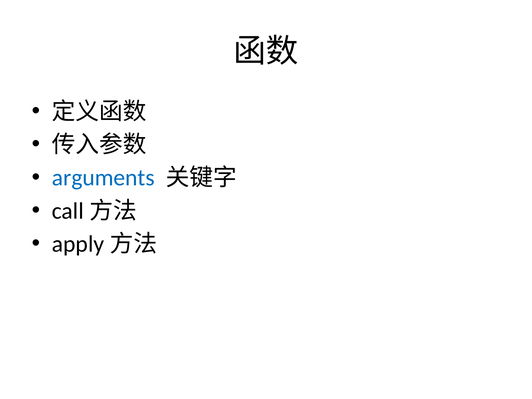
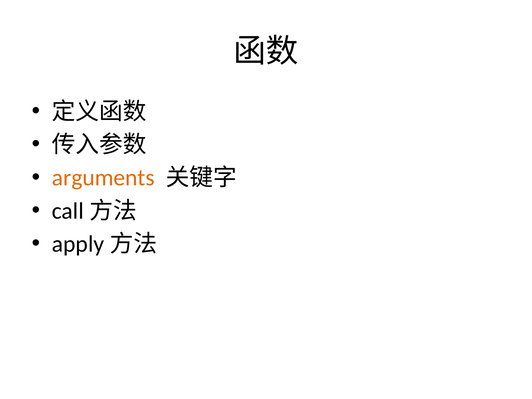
arguments colour: blue -> orange
